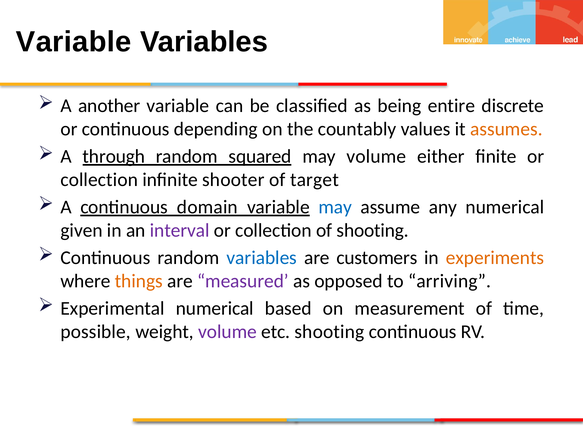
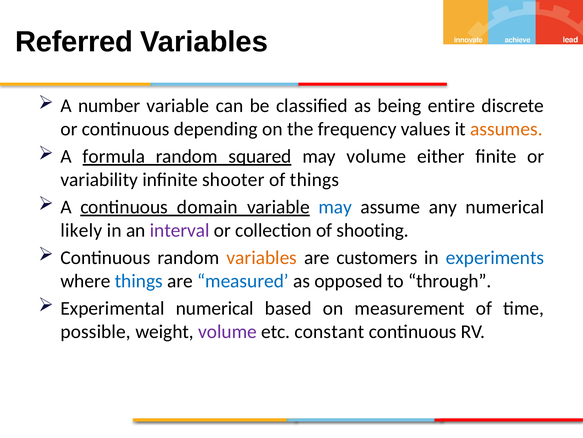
Variable at (74, 42): Variable -> Referred
another: another -> number
countably: countably -> frequency
through: through -> formula
collection at (99, 180): collection -> variability
of target: target -> things
given: given -> likely
variables at (262, 257) colour: blue -> orange
experiments colour: orange -> blue
things at (139, 281) colour: orange -> blue
measured colour: purple -> blue
arriving: arriving -> through
etc shooting: shooting -> constant
